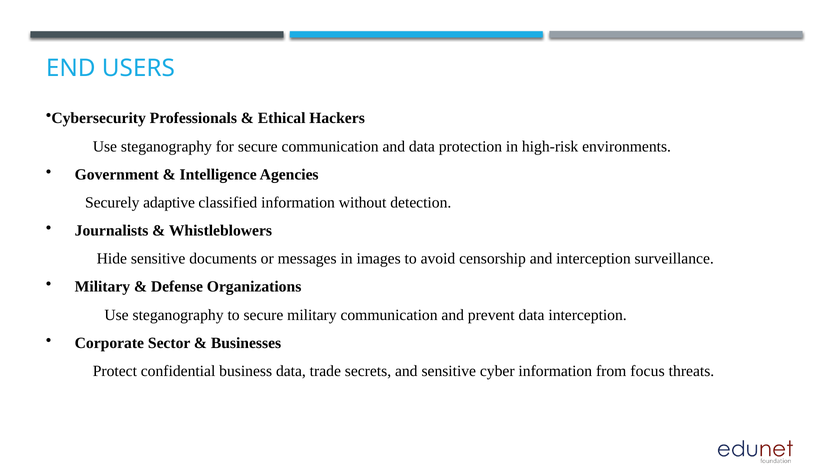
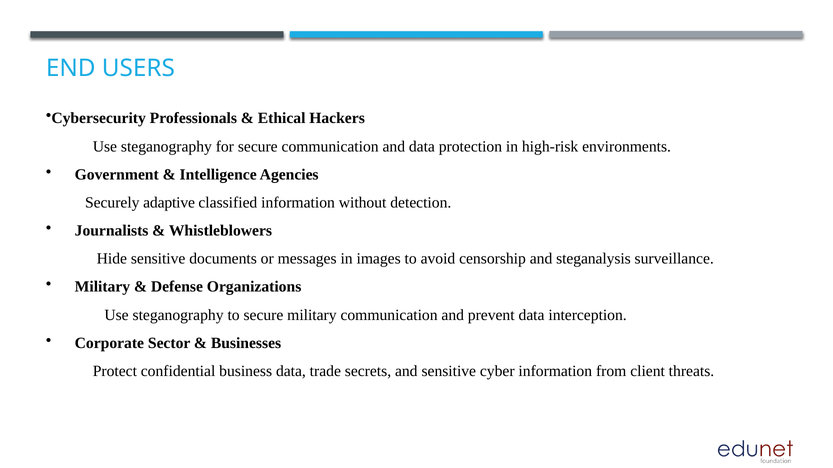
and interception: interception -> steganalysis
focus: focus -> client
